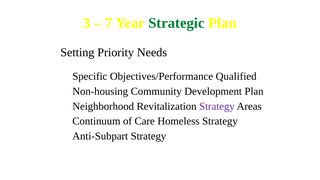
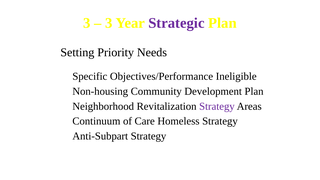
7 at (109, 23): 7 -> 3
Strategic colour: green -> purple
Qualified: Qualified -> Ineligible
